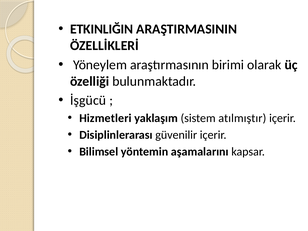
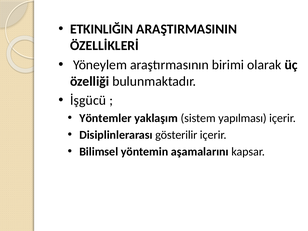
Hizmetleri: Hizmetleri -> Yöntemler
atılmıştır: atılmıştır -> yapılması
güvenilir: güvenilir -> gösterilir
